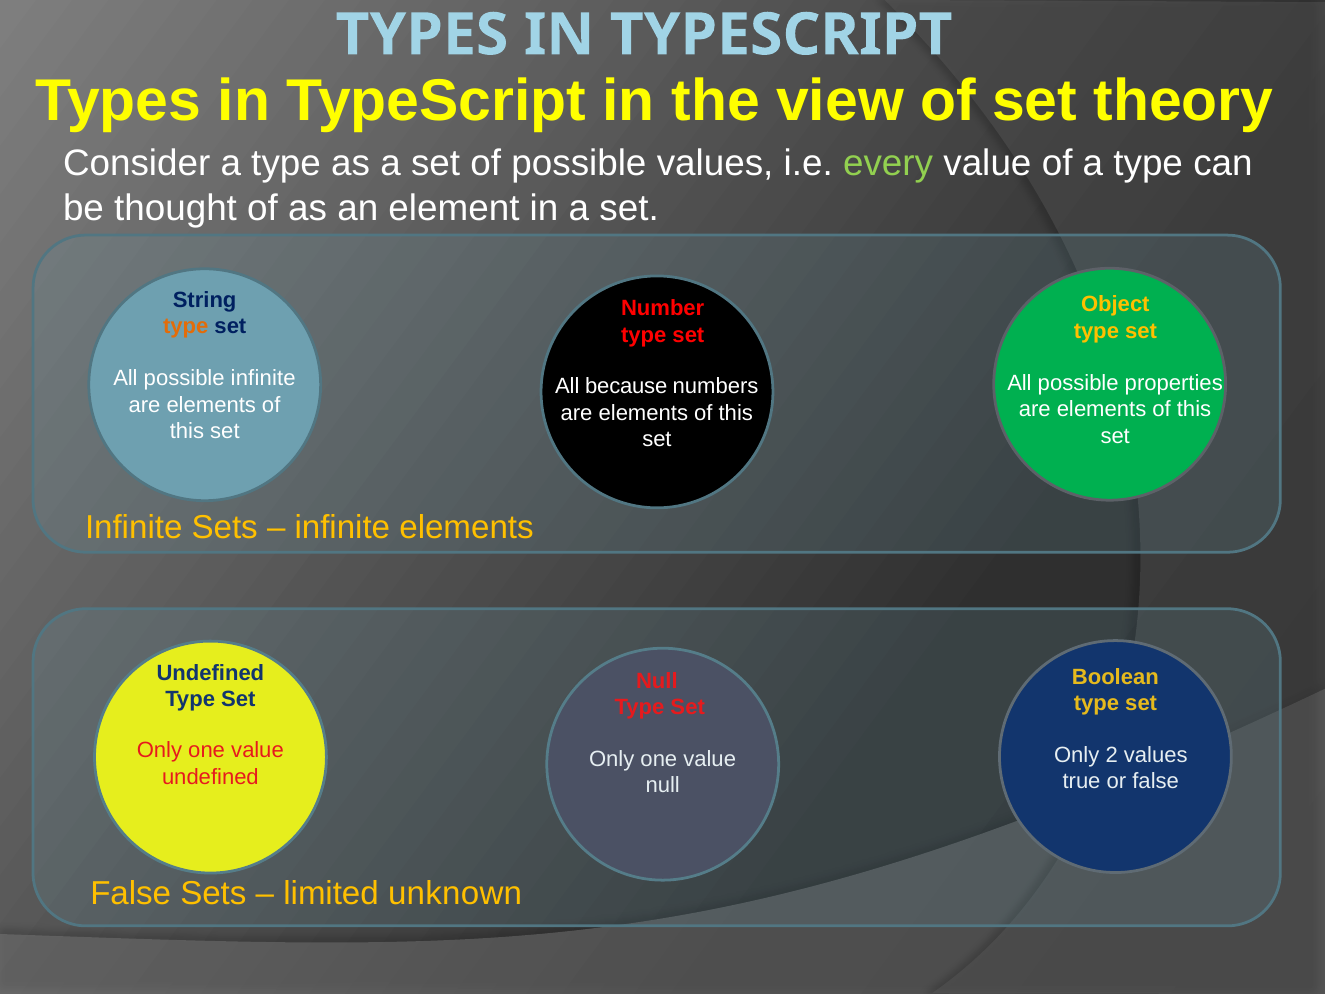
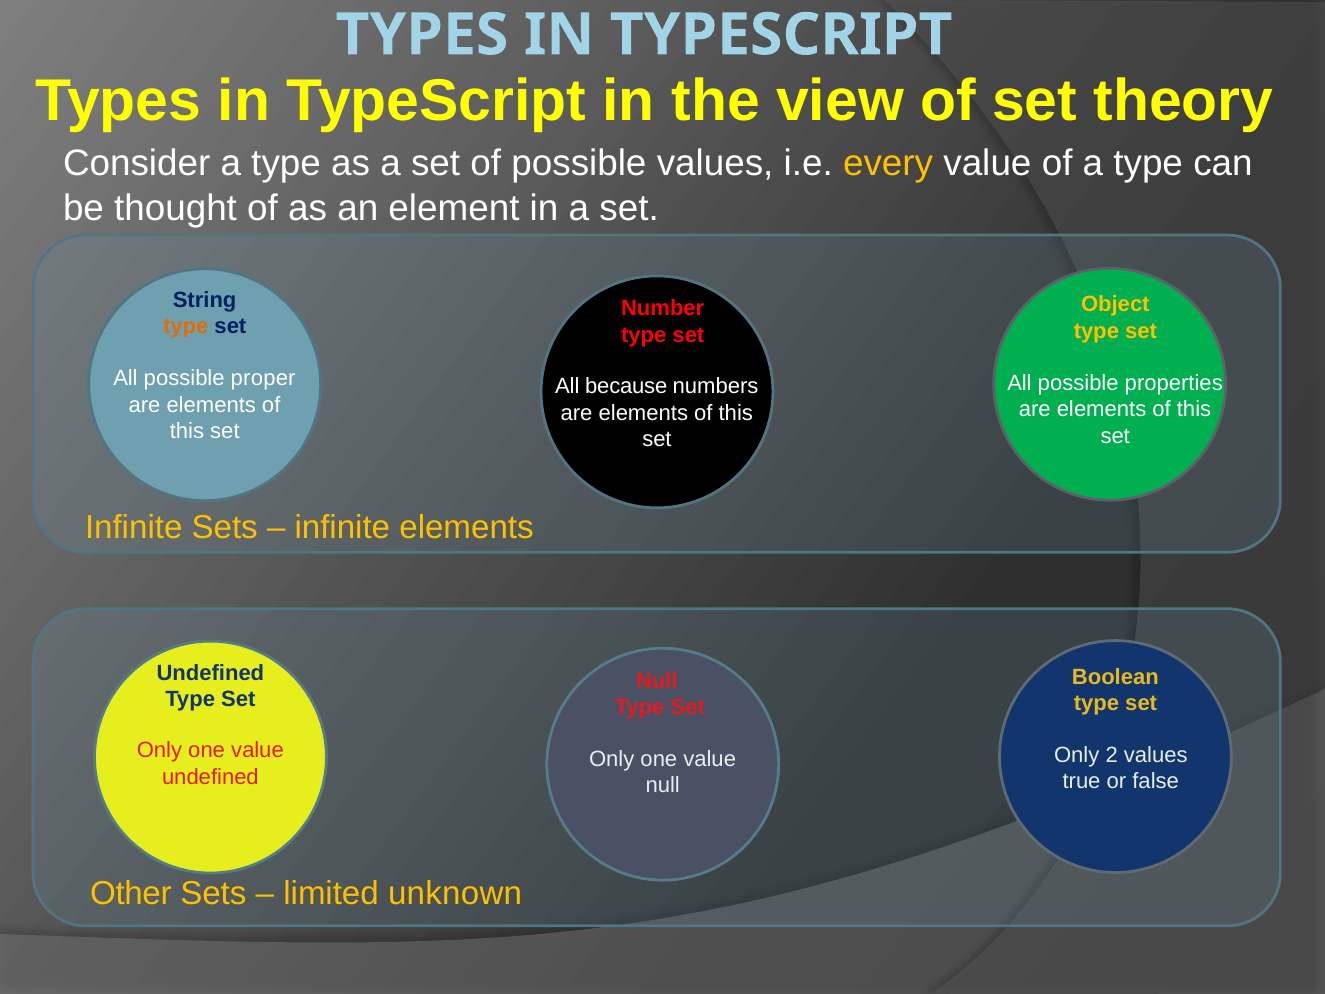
every colour: light green -> yellow
possible infinite: infinite -> proper
False at (131, 893): False -> Other
